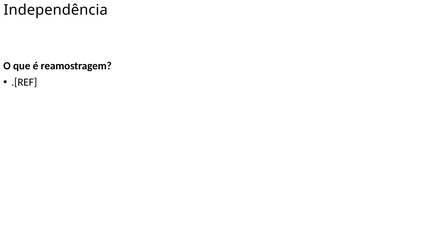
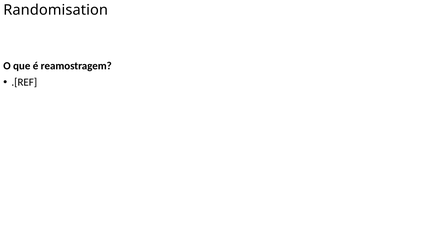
Independência: Independência -> Randomisation
